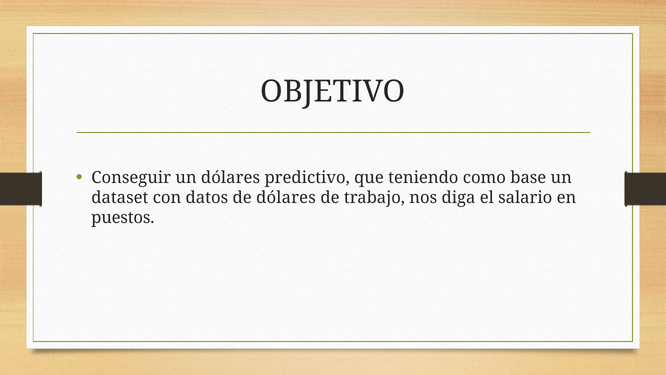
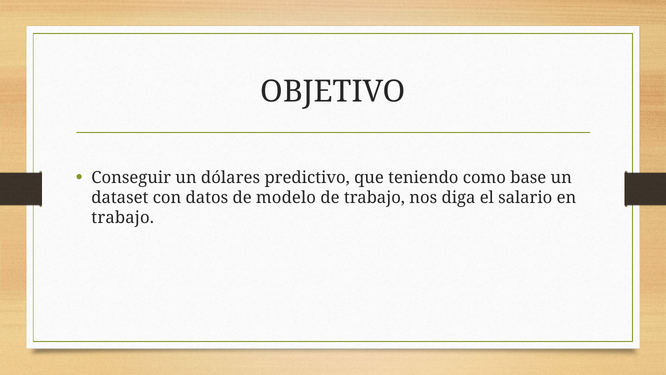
de dólares: dólares -> modelo
puestos at (123, 217): puestos -> trabajo
